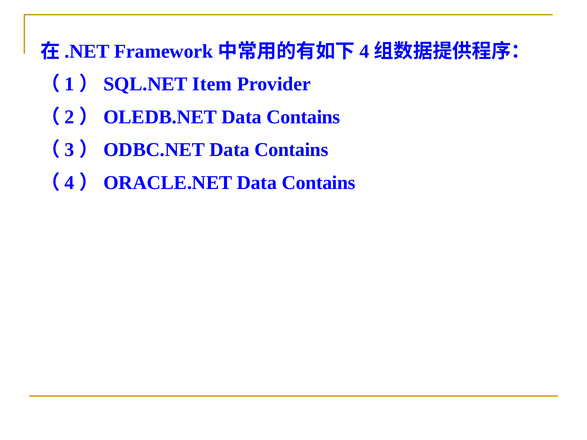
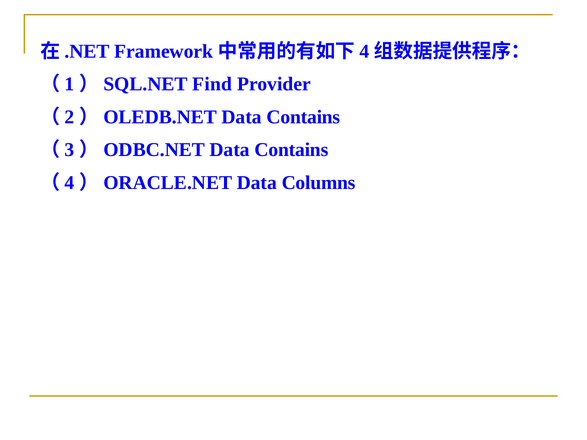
Item: Item -> Find
（4）ORACLE.NET Data Contains: Contains -> Columns
